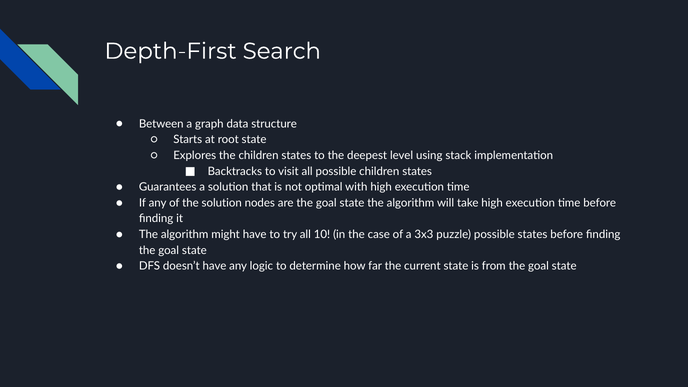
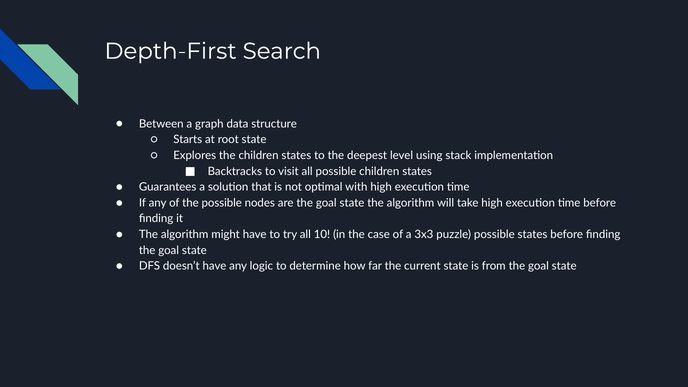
the solution: solution -> possible
